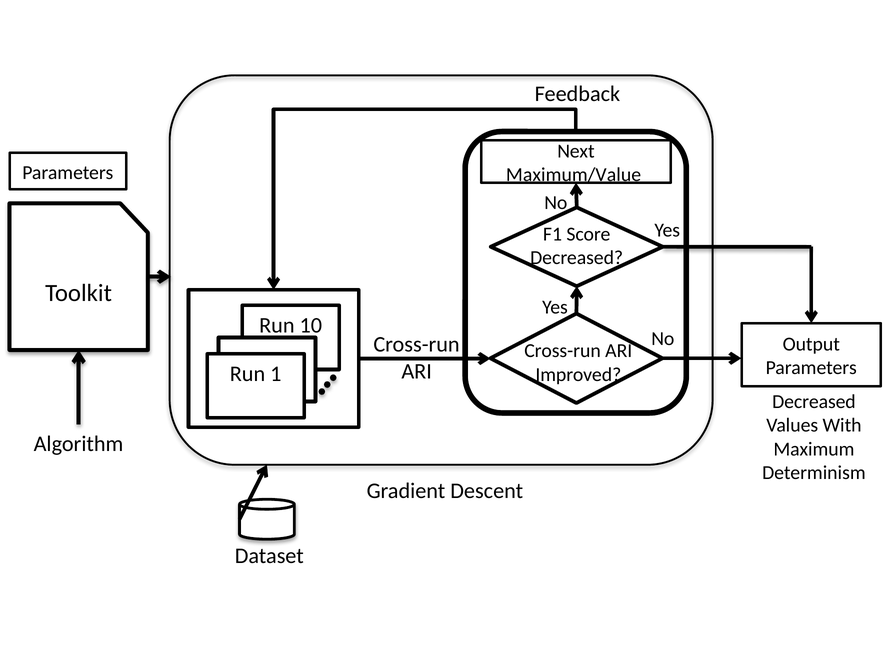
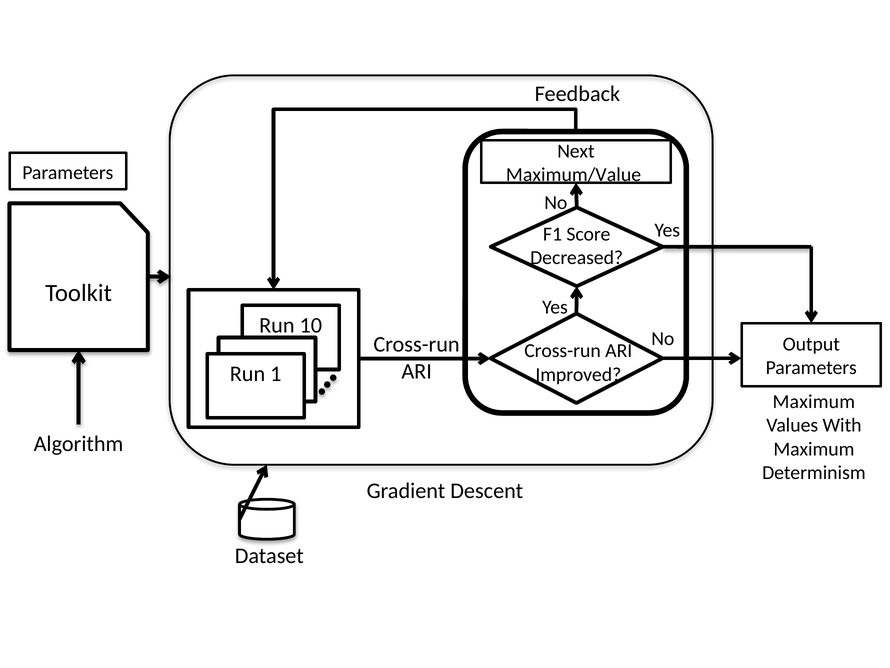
Decreased at (814, 401): Decreased -> Maximum
